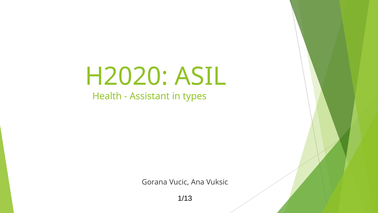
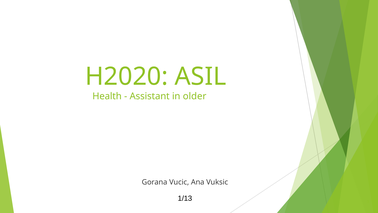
types: types -> older
